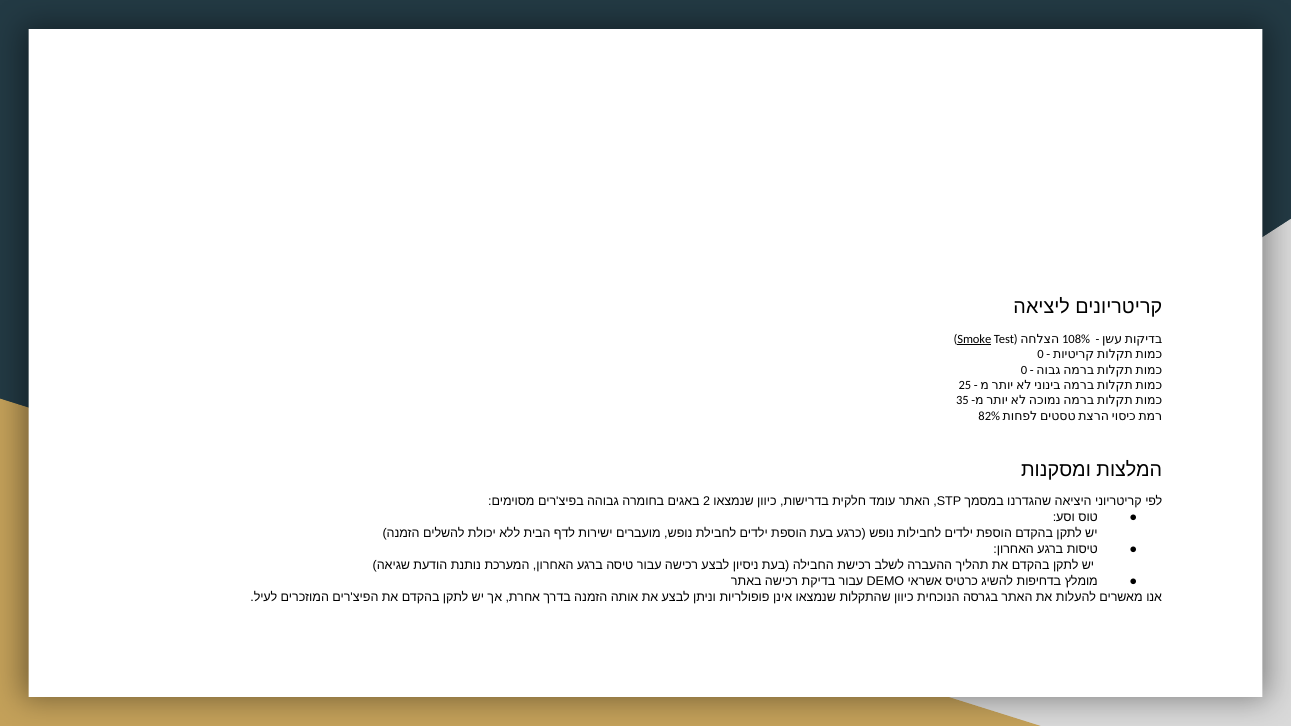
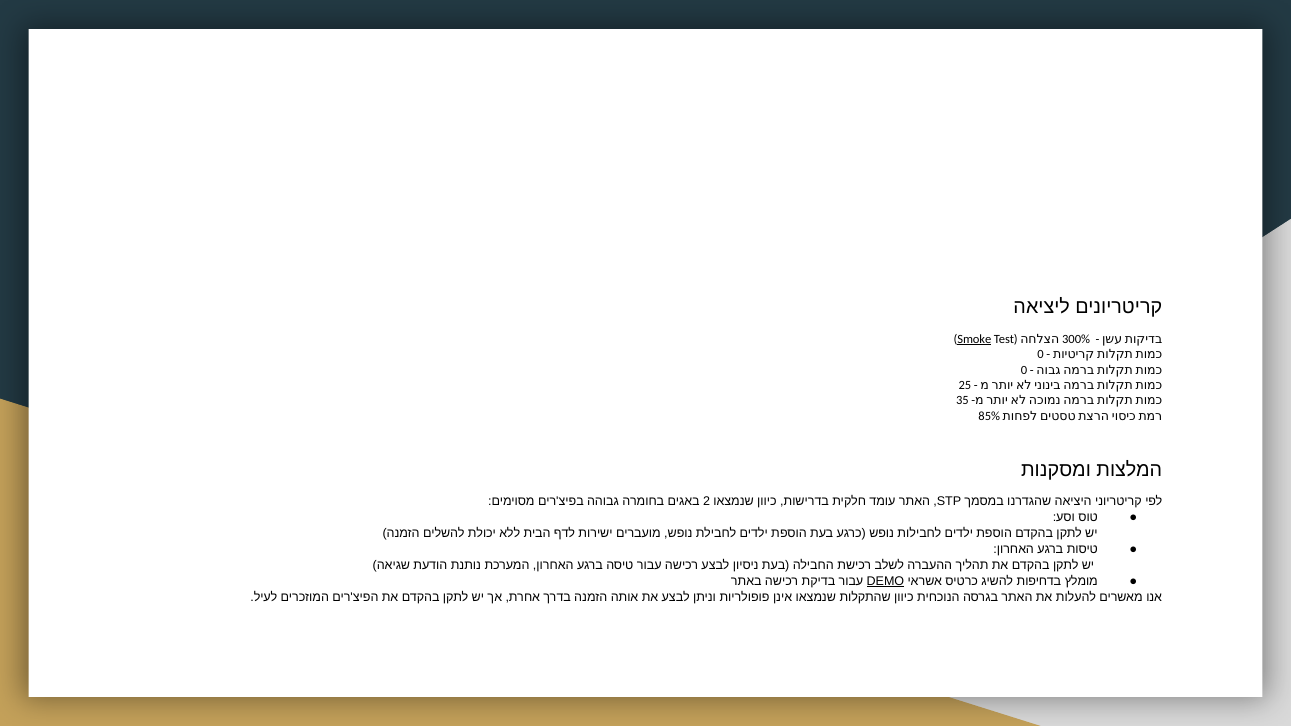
108%: 108% -> 300%
82%: 82% -> 85%
DEMO underline: none -> present
